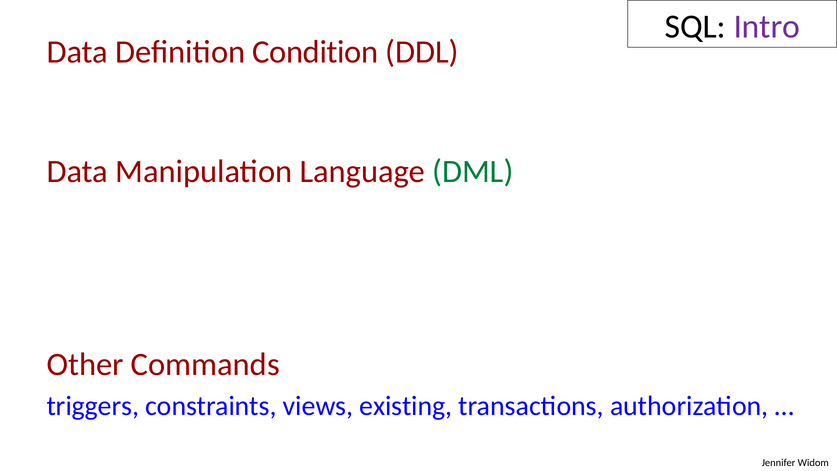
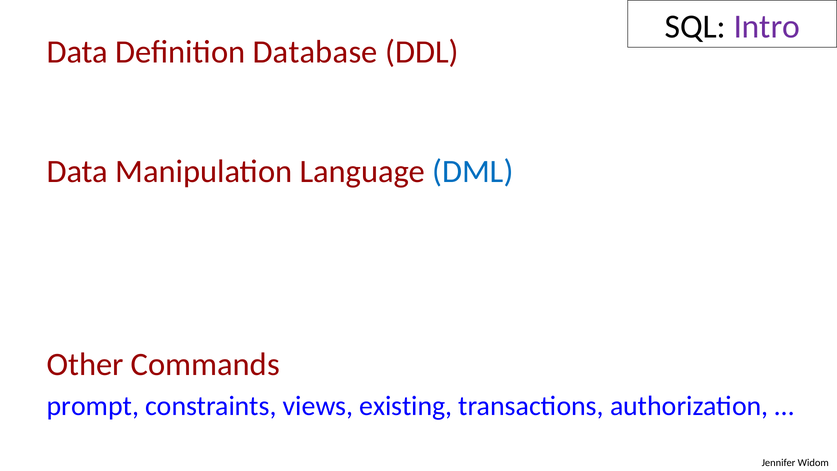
Condition: Condition -> Database
DML colour: green -> blue
triggers: triggers -> prompt
